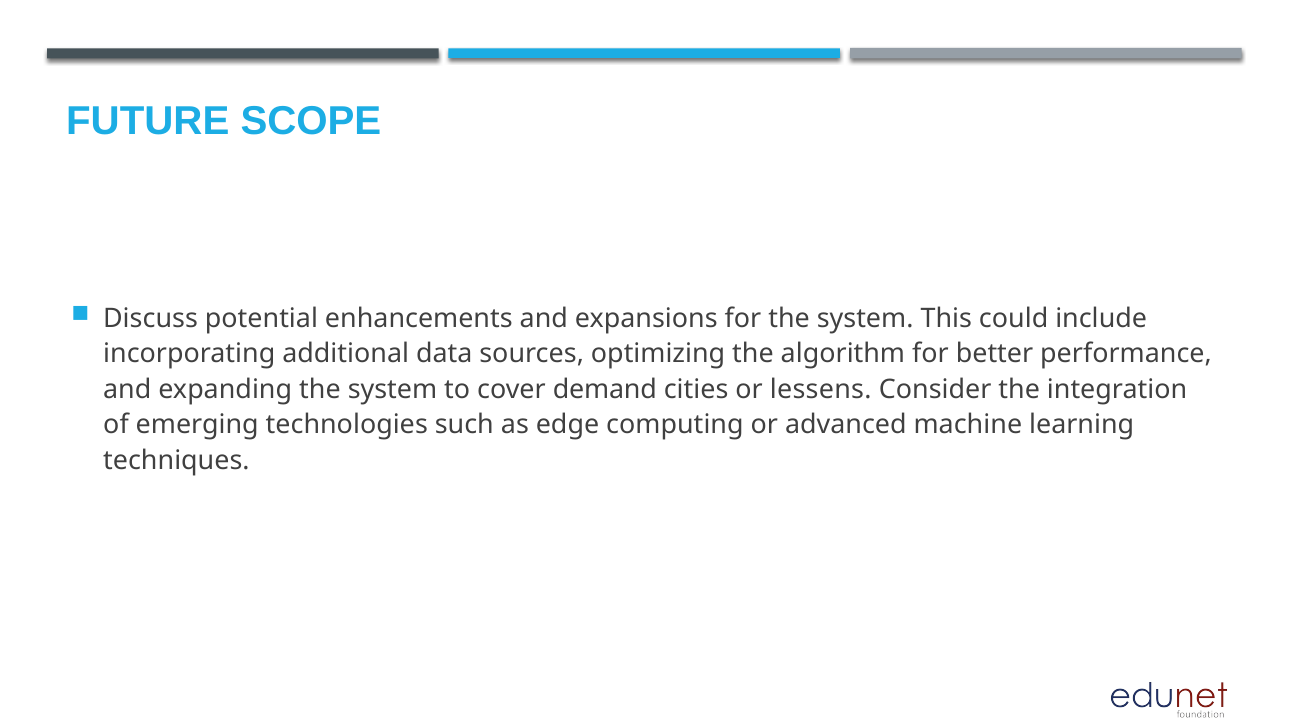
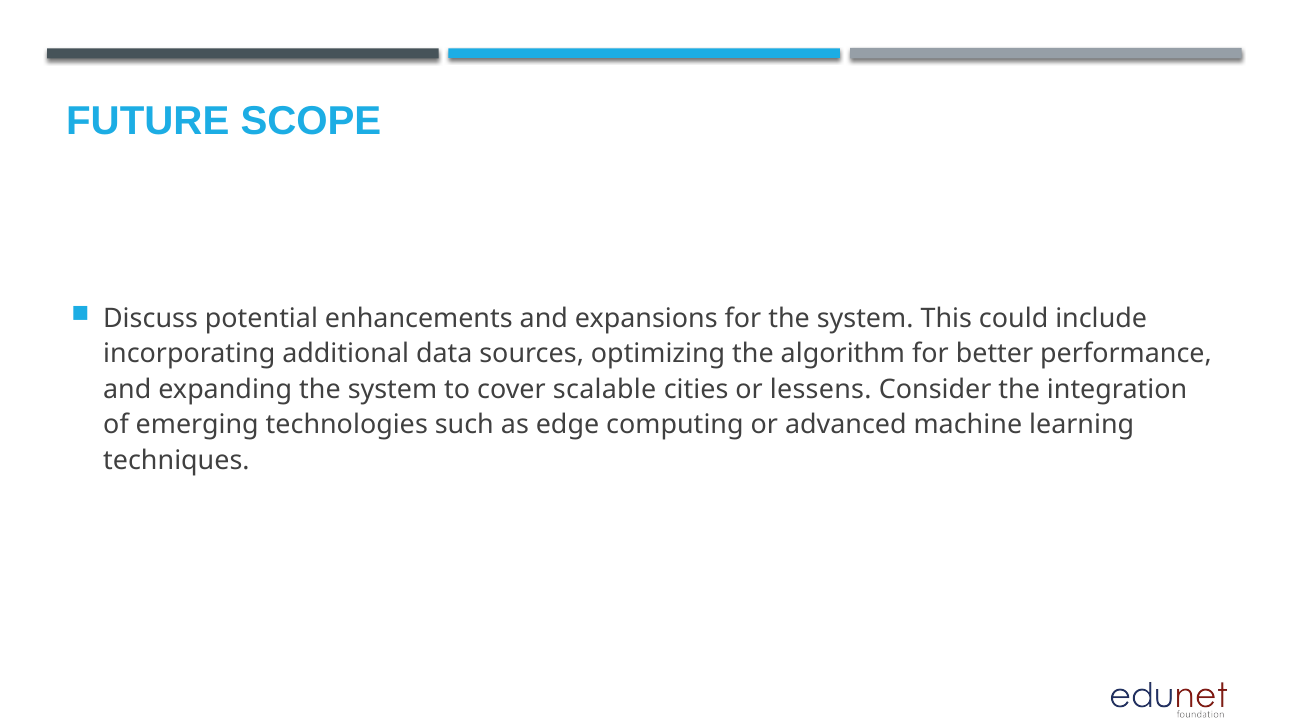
demand: demand -> scalable
